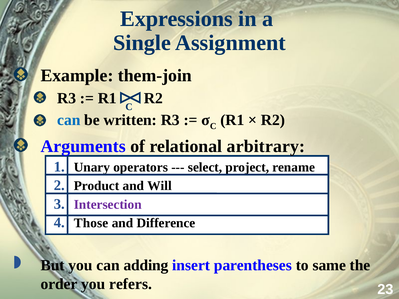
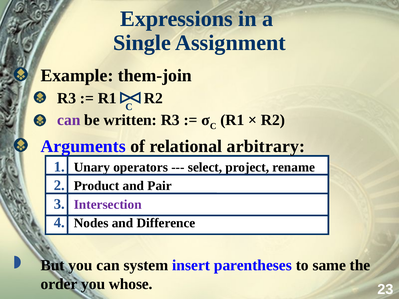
can at (69, 120) colour: blue -> purple
Will: Will -> Pair
Those: Those -> Nodes
adding: adding -> system
refers: refers -> whose
